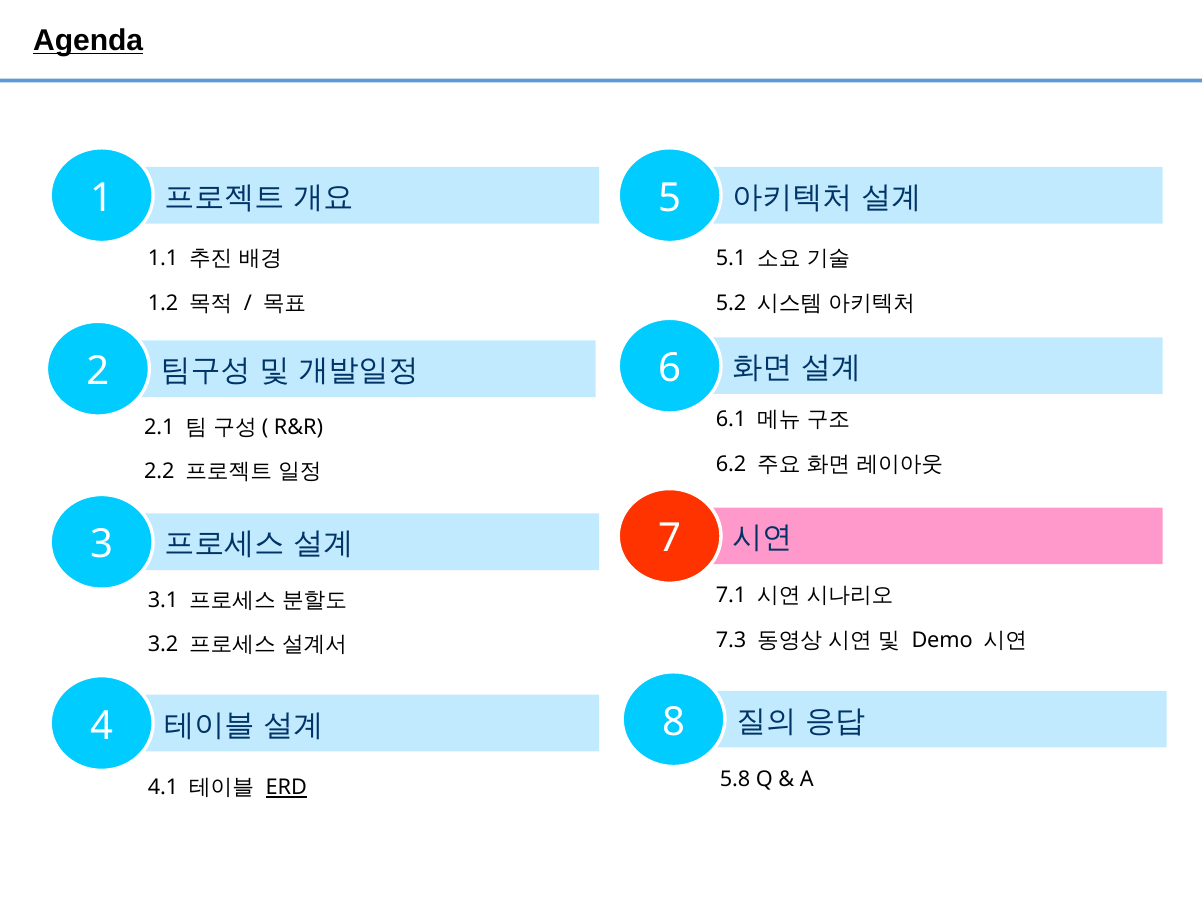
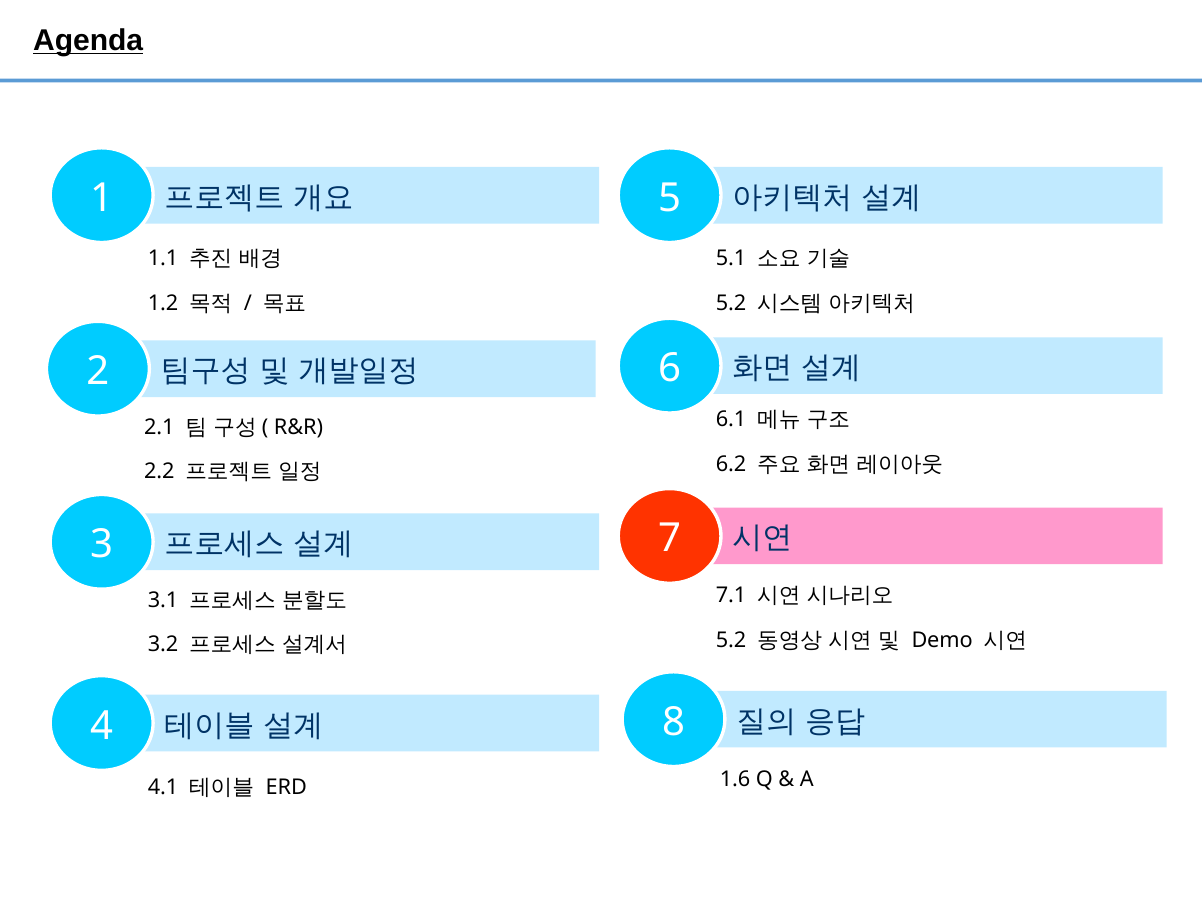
7.3 at (731, 640): 7.3 -> 5.2
5.8: 5.8 -> 1.6
ERD underline: present -> none
